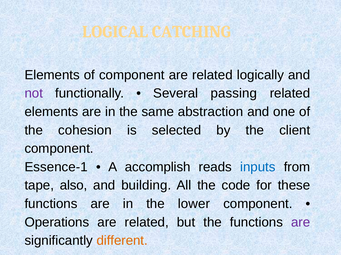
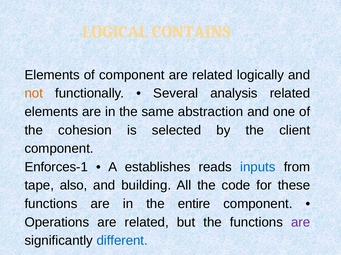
CATCHING: CATCHING -> CONTAINS
not colour: purple -> orange
passing: passing -> analysis
Essence-1: Essence-1 -> Enforces-1
accomplish: accomplish -> establishes
lower: lower -> entire
different colour: orange -> blue
